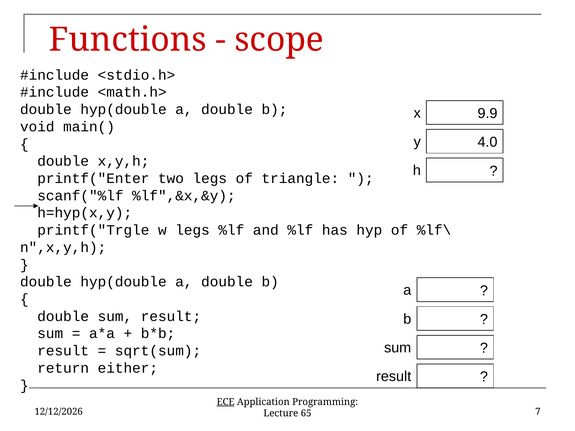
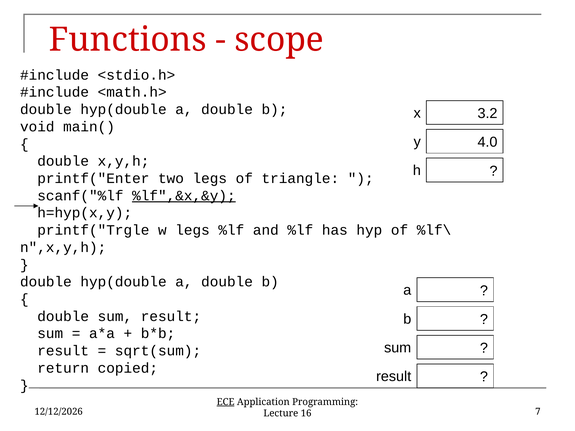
9.9: 9.9 -> 3.2
%lf",&x,&y underline: none -> present
either: either -> copied
65: 65 -> 16
